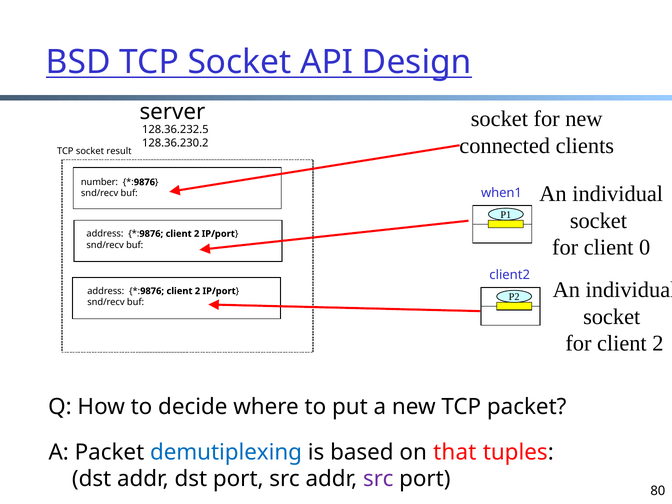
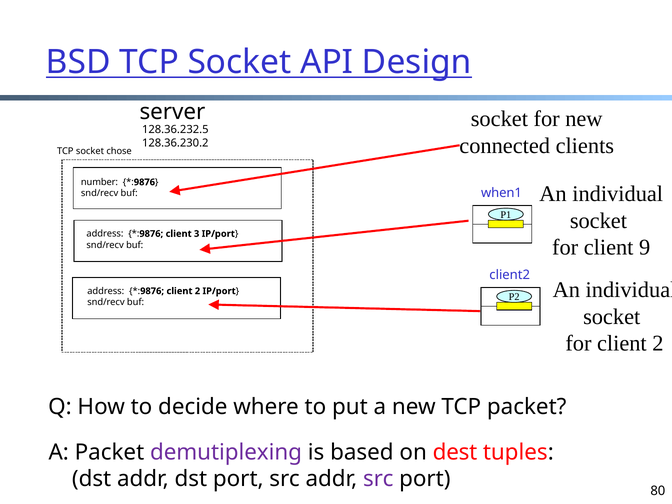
result: result -> chose
2 at (197, 234): 2 -> 3
0: 0 -> 9
demutiplexing colour: blue -> purple
that: that -> dest
